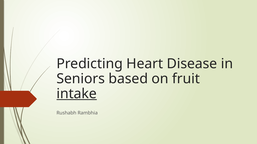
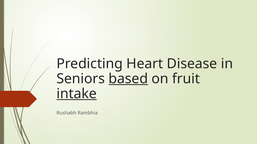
based underline: none -> present
